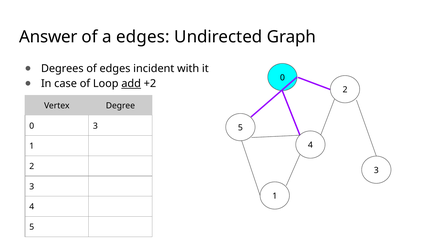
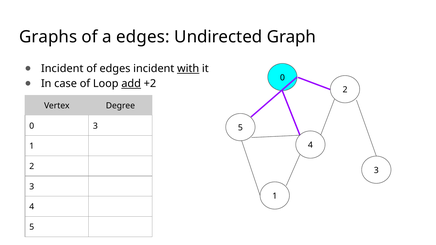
Answer: Answer -> Graphs
Degrees at (62, 69): Degrees -> Incident
with underline: none -> present
